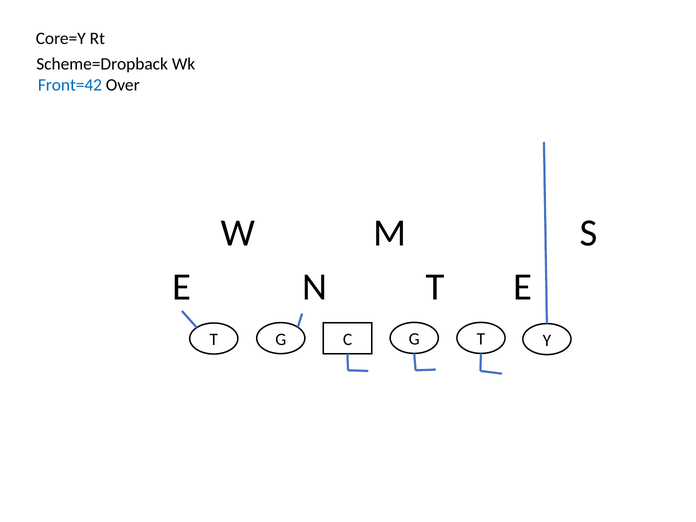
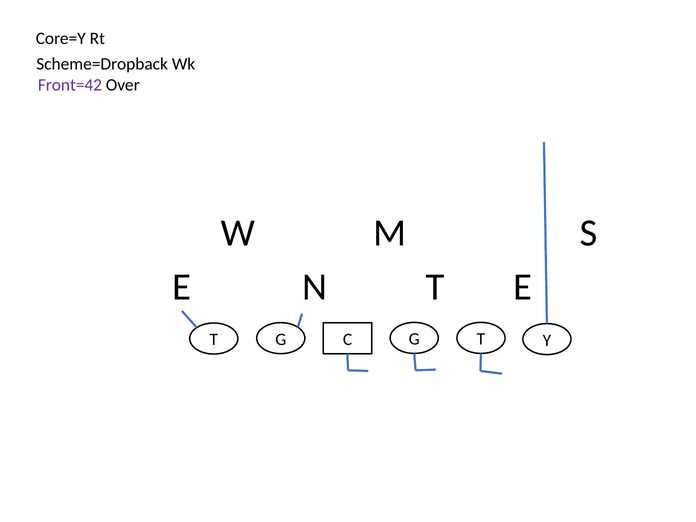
Front=42 colour: blue -> purple
